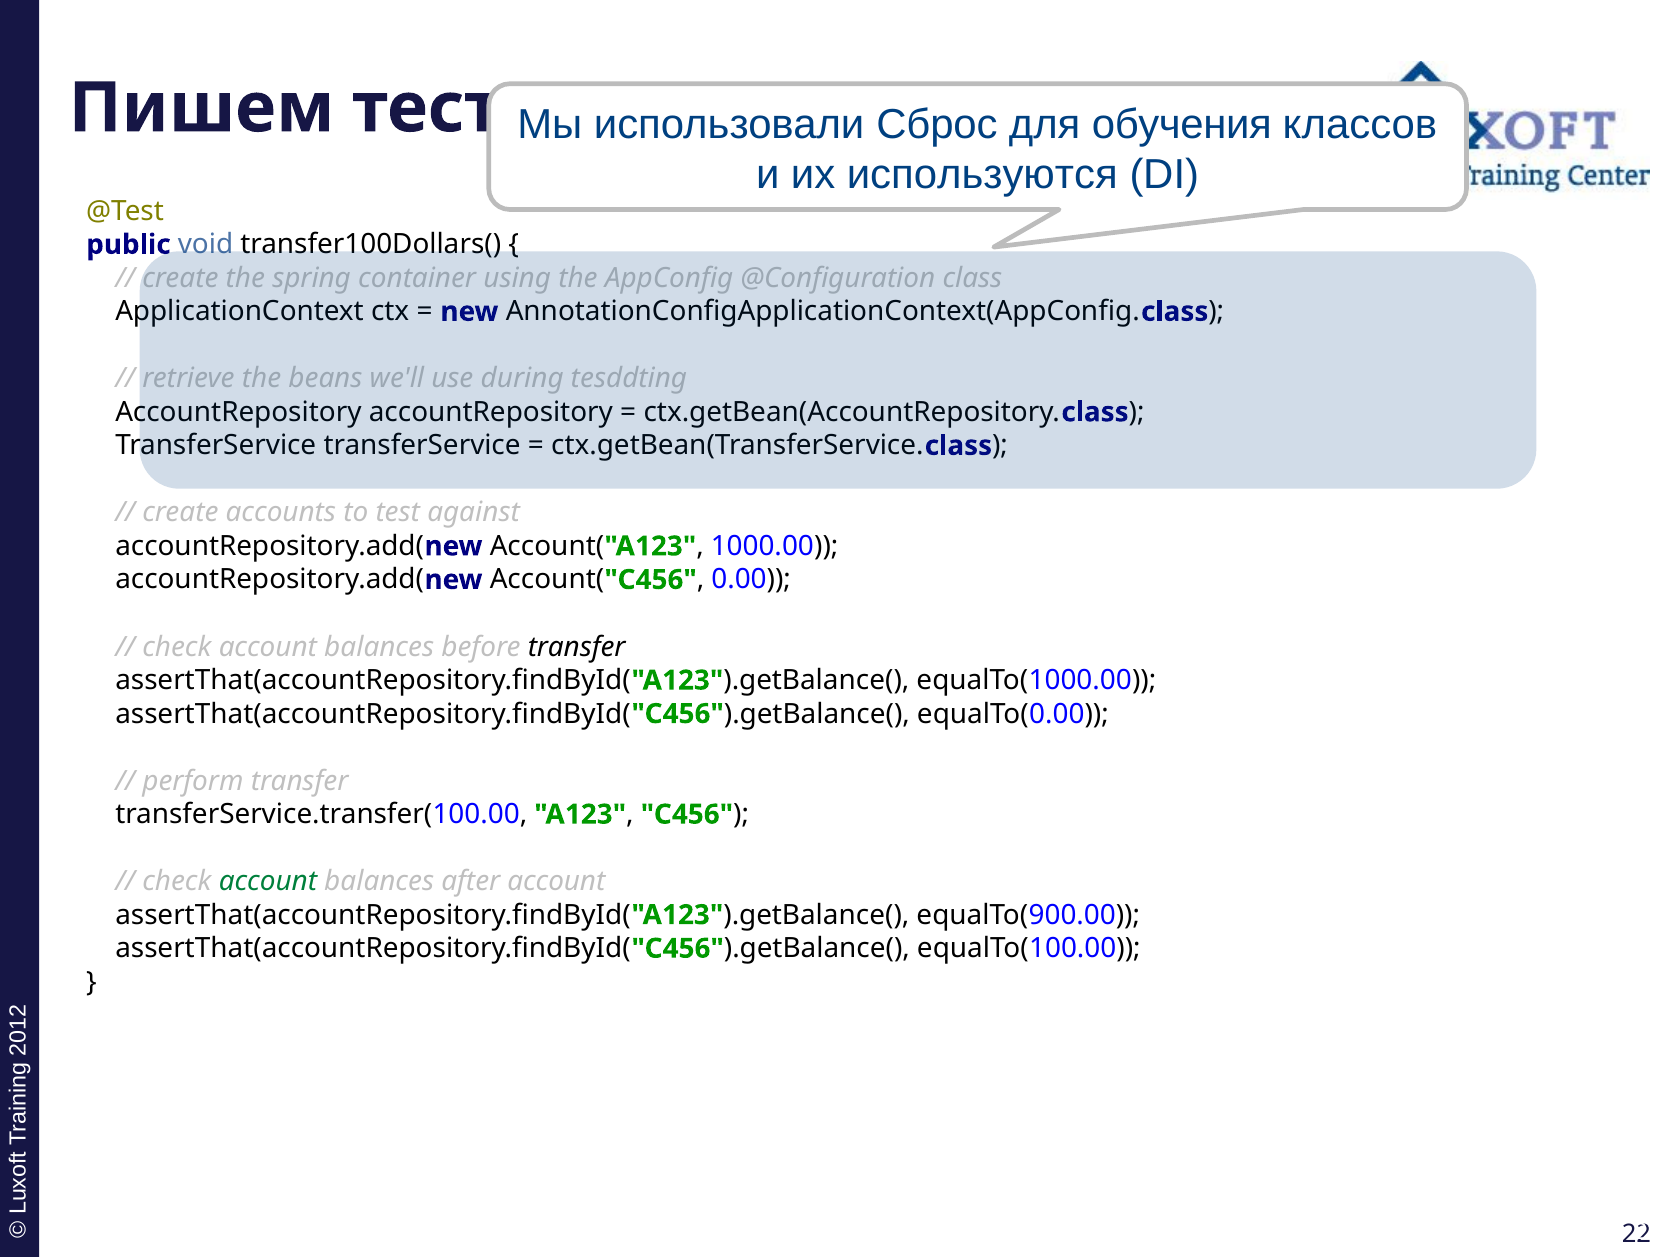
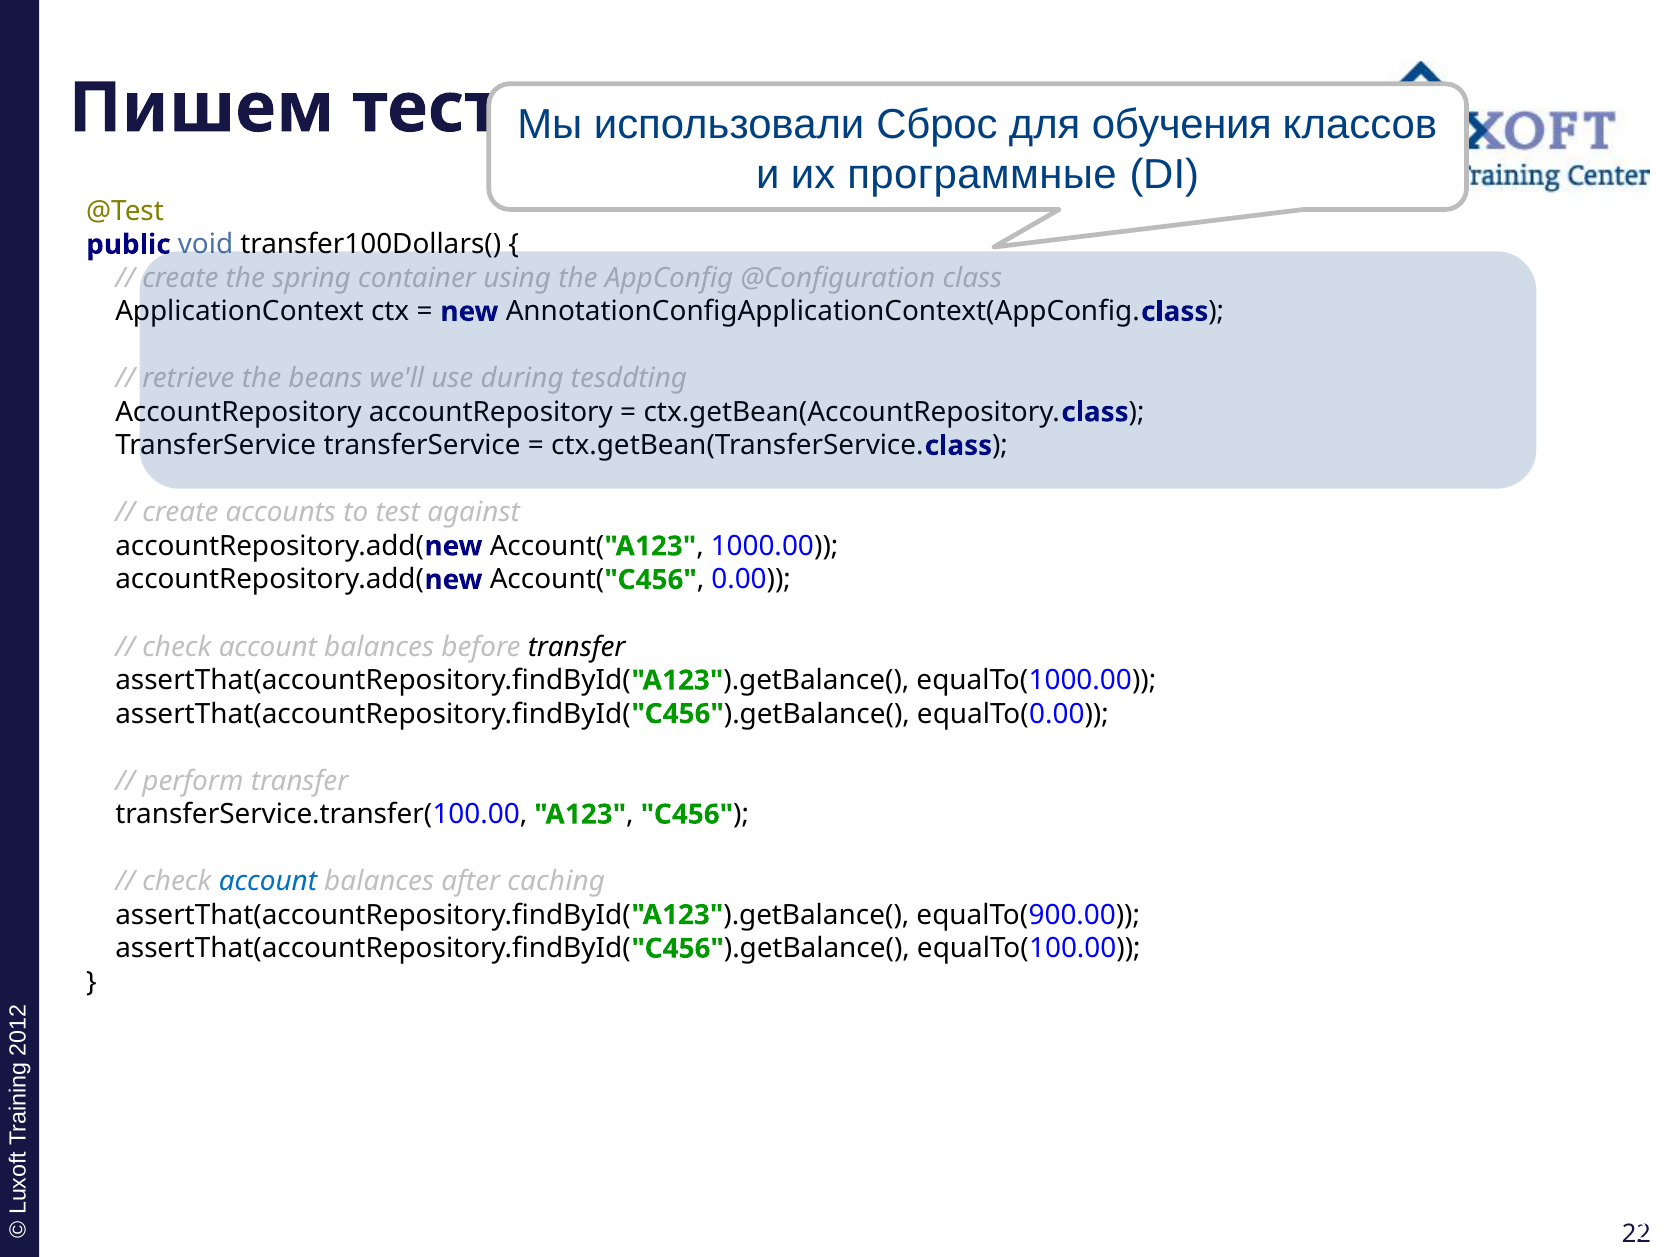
используются: используются -> программные
account at (268, 881) colour: green -> blue
after account: account -> caching
